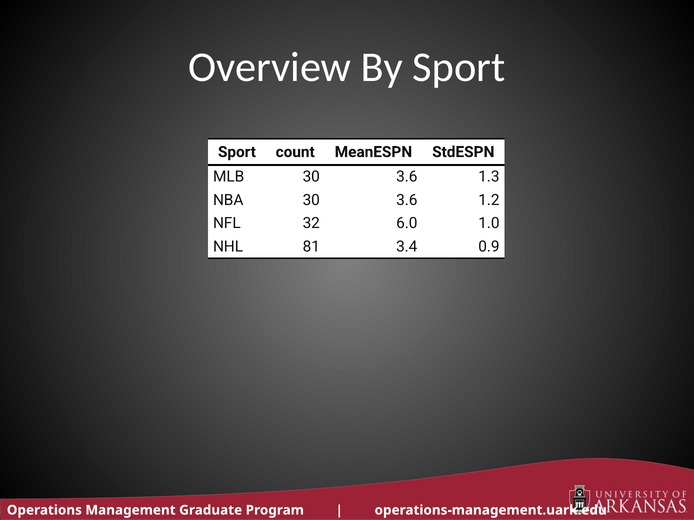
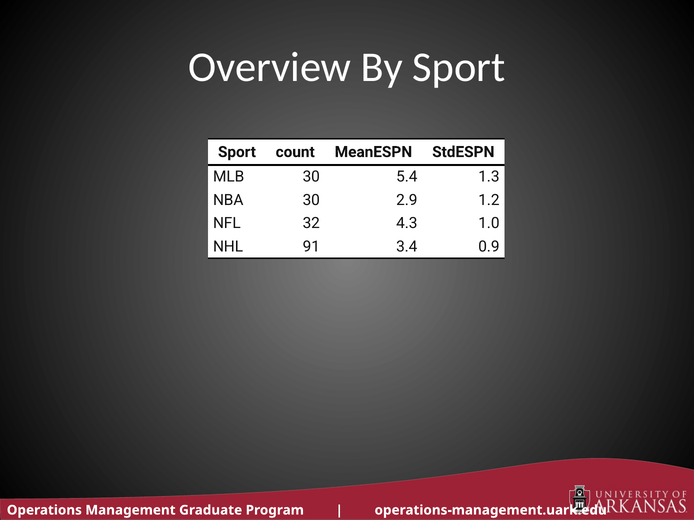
MLB 30 3.6: 3.6 -> 5.4
NBA 30 3.6: 3.6 -> 2.9
6.0: 6.0 -> 4.3
81: 81 -> 91
